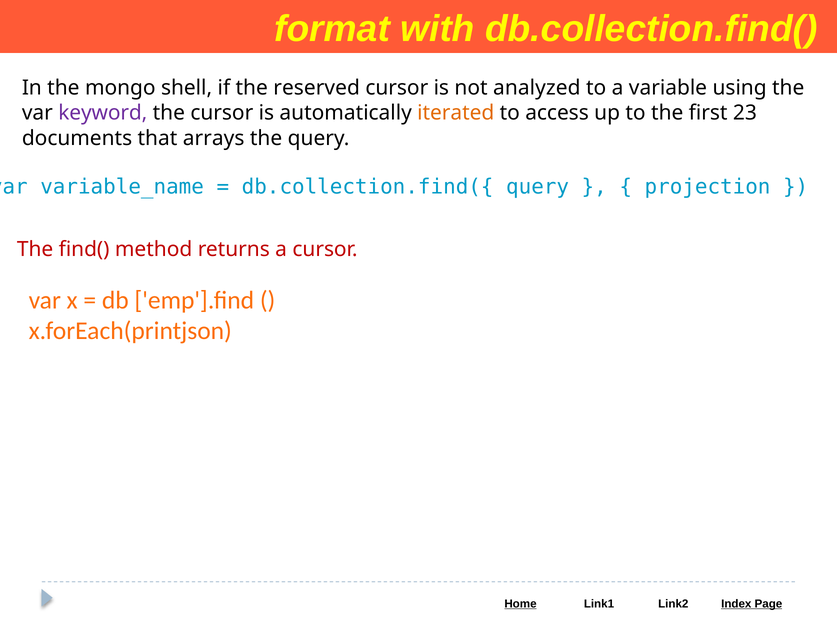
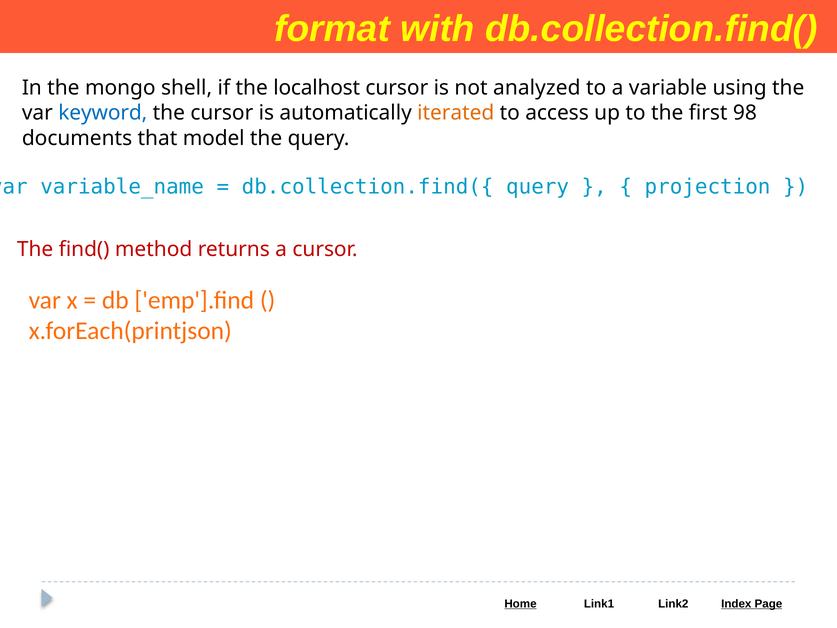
reserved: reserved -> localhost
keyword colour: purple -> blue
23: 23 -> 98
arrays: arrays -> model
